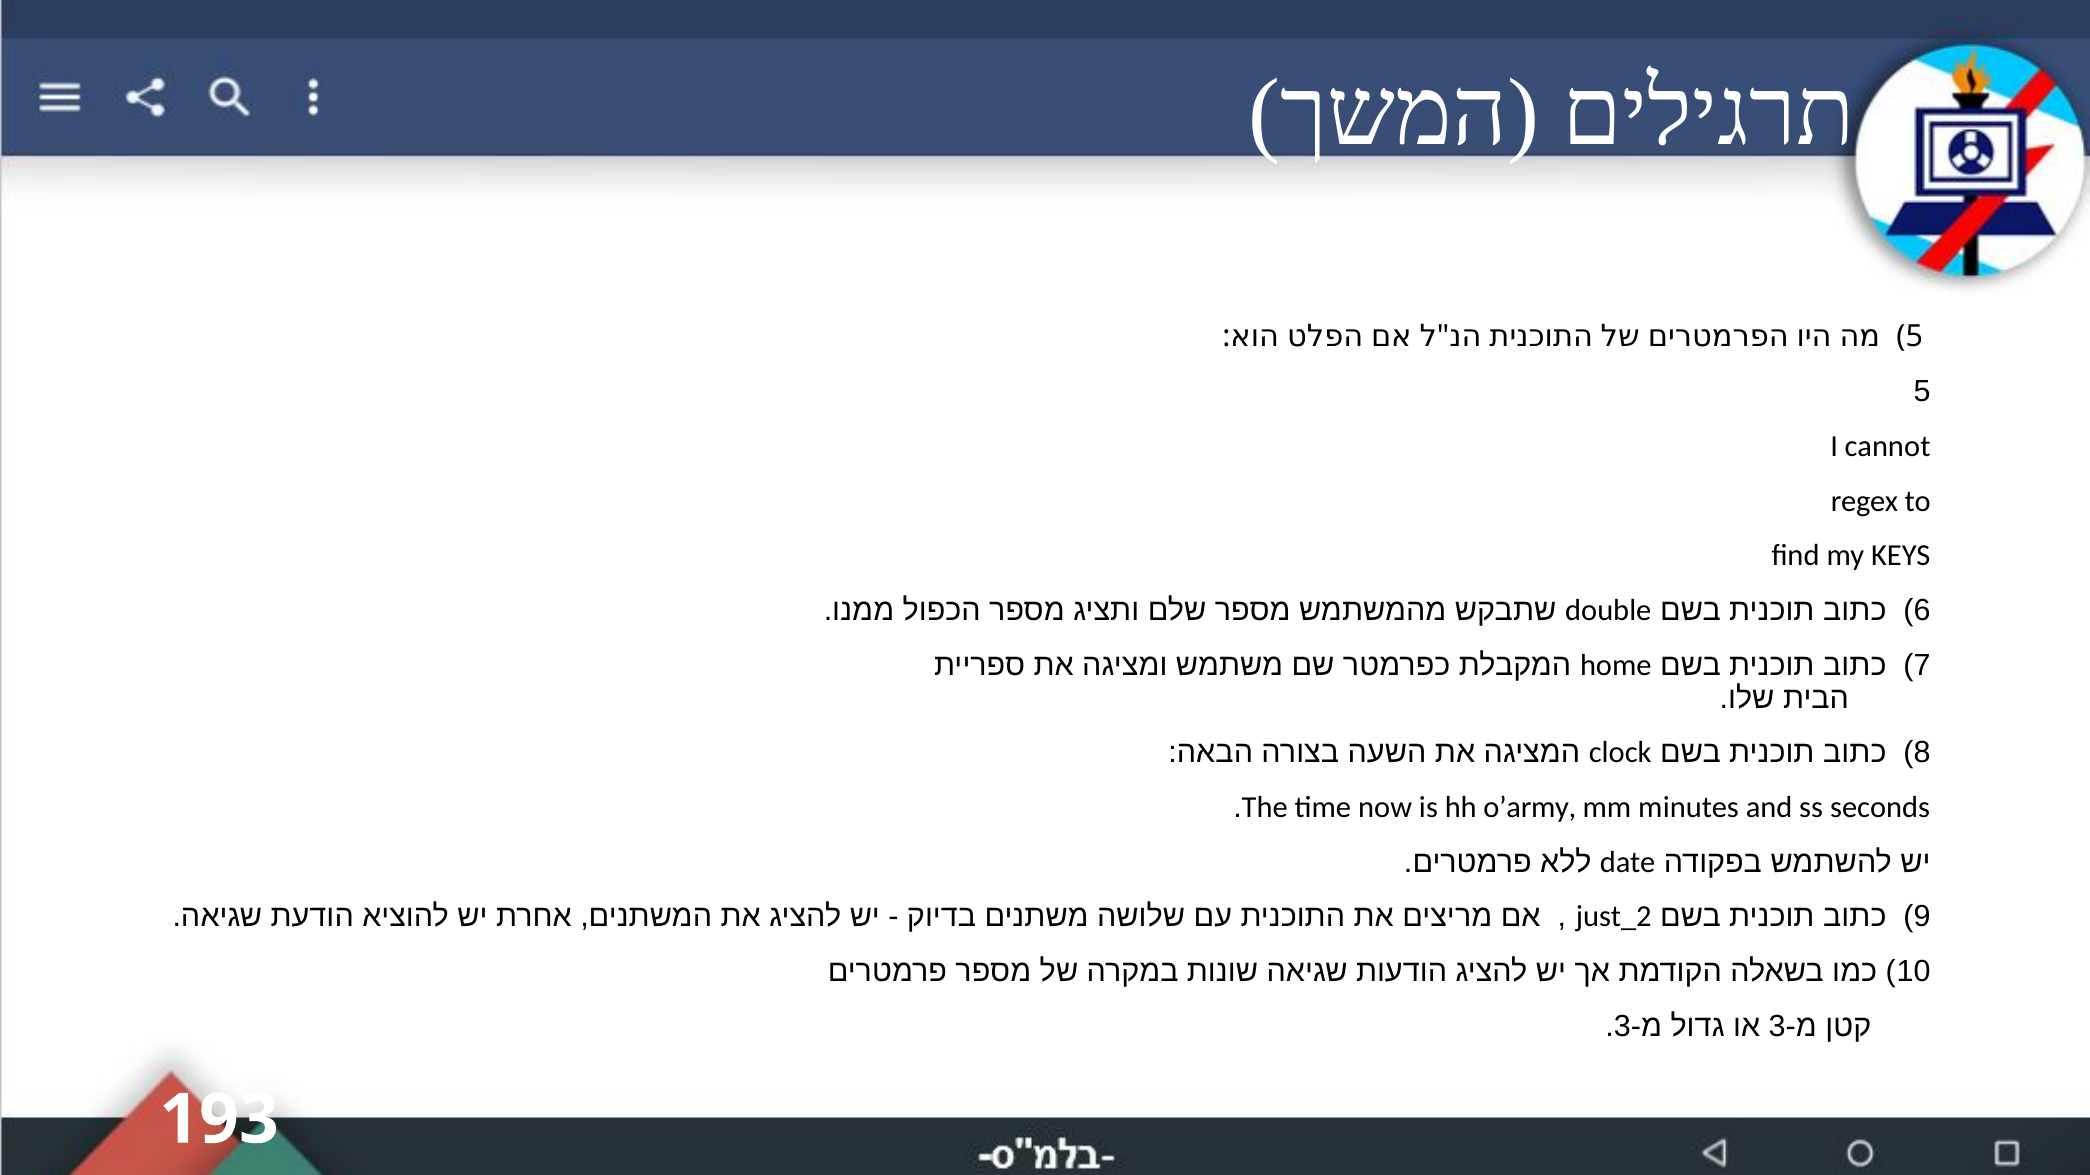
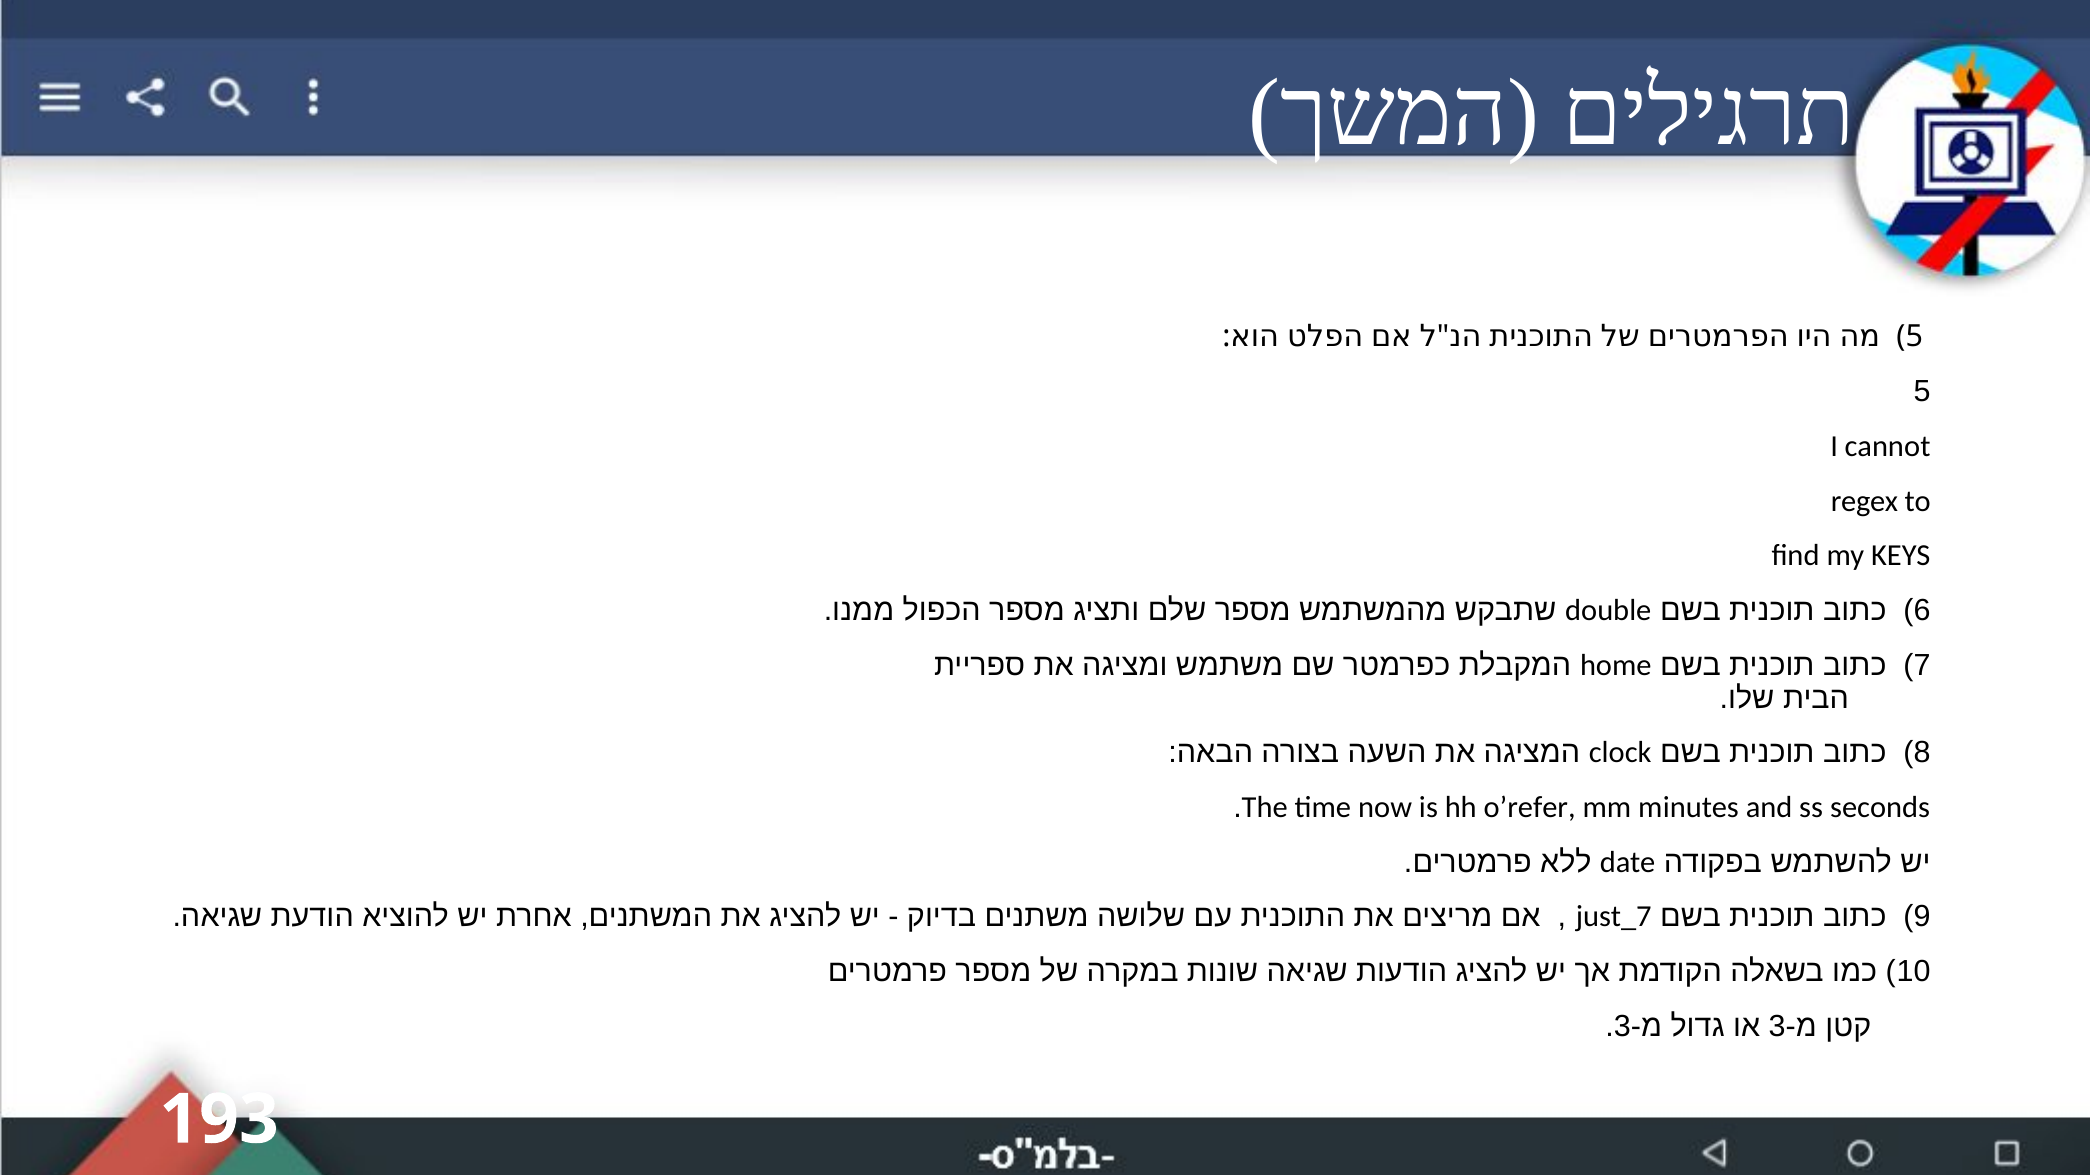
o’army: o’army -> o’refer
just_2: just_2 -> just_7
